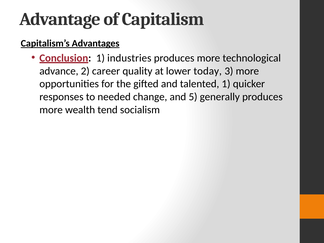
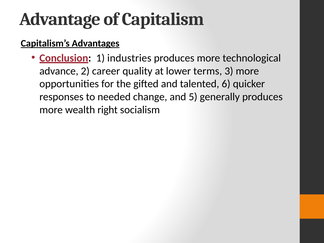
today: today -> terms
talented 1: 1 -> 6
tend: tend -> right
